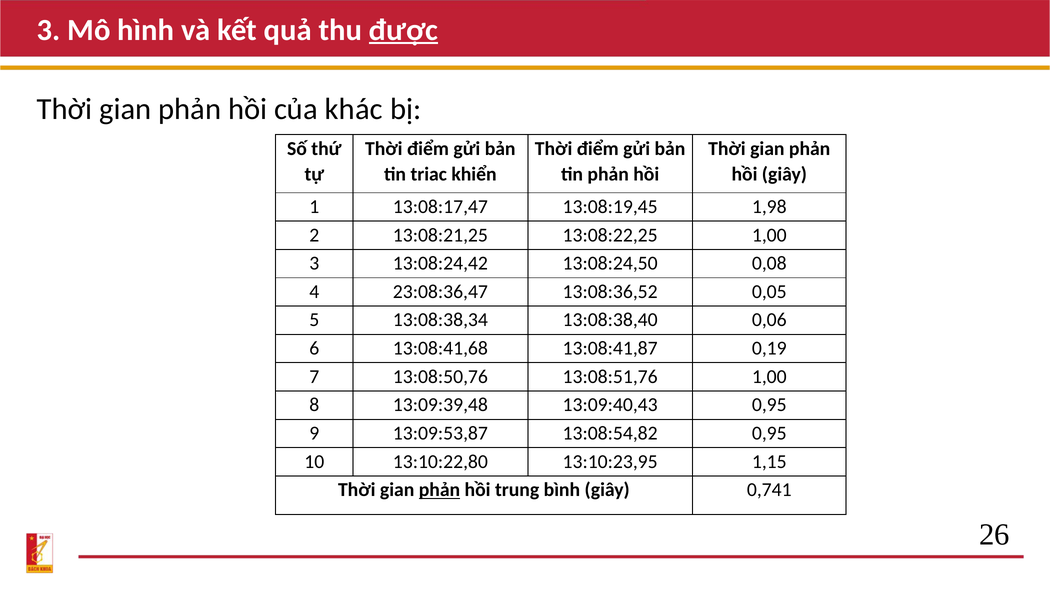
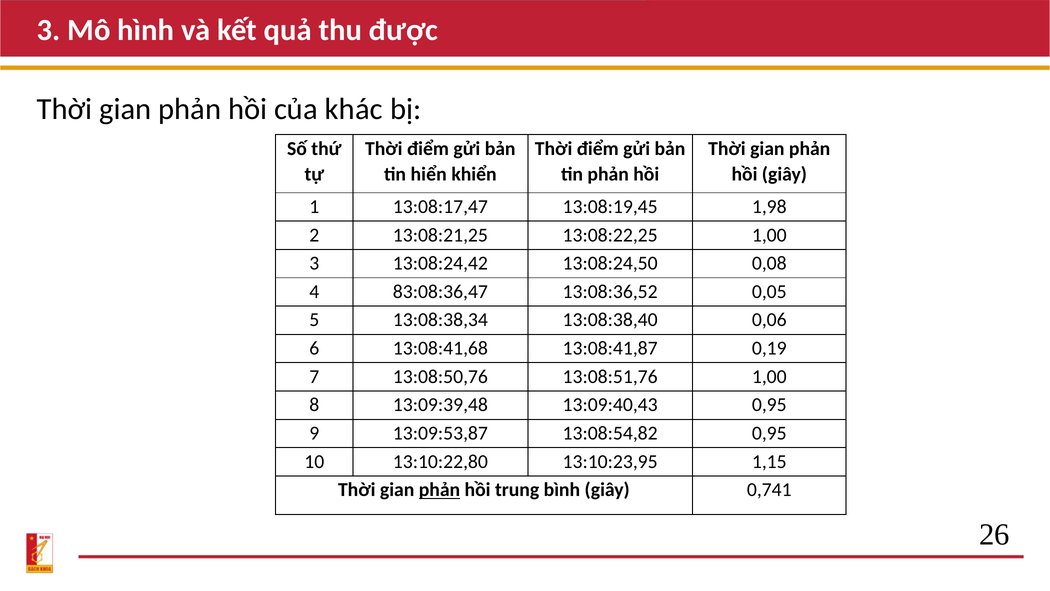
được underline: present -> none
triac: triac -> hiển
23:08:36,47: 23:08:36,47 -> 83:08:36,47
